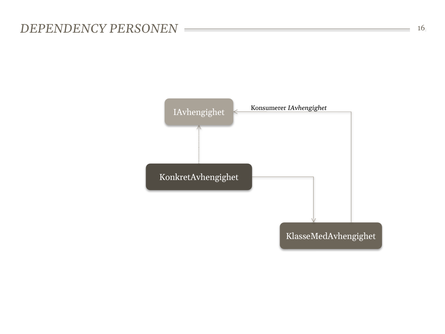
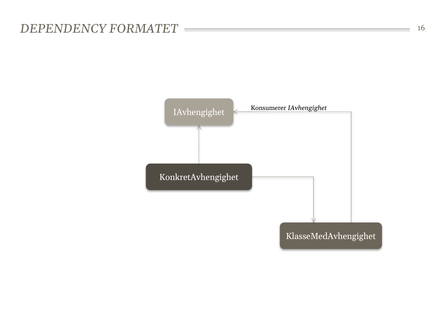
PERSONEN: PERSONEN -> FORMATET
